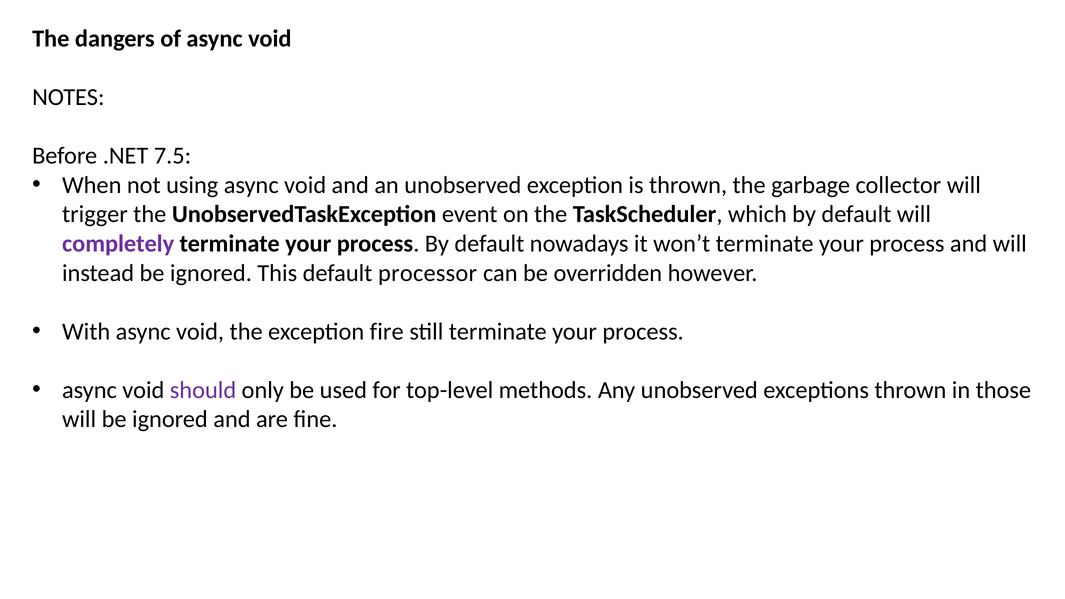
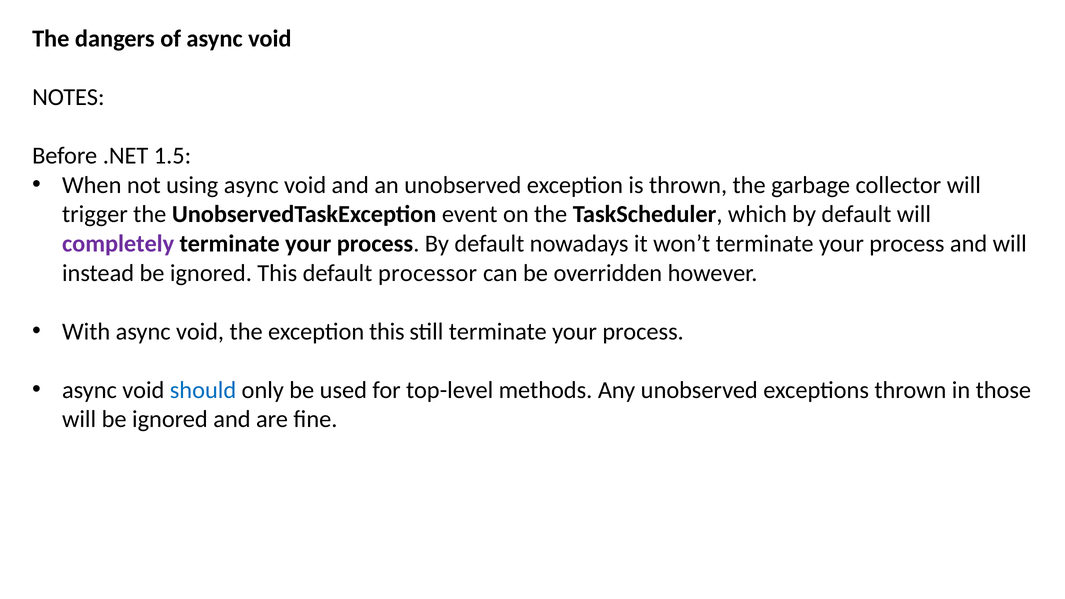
7.5: 7.5 -> 1.5
exception fire: fire -> this
should colour: purple -> blue
